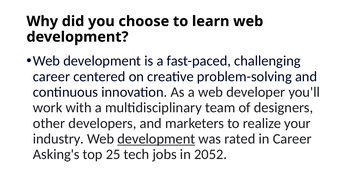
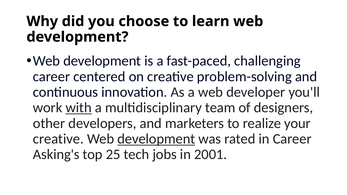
with underline: none -> present
industry at (58, 139): industry -> creative
2052: 2052 -> 2001
